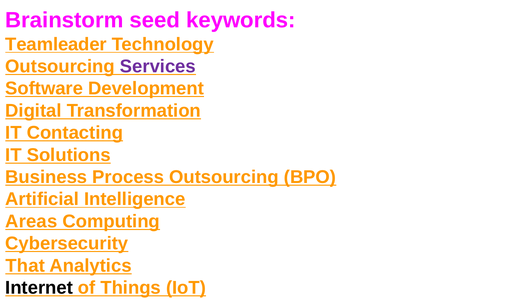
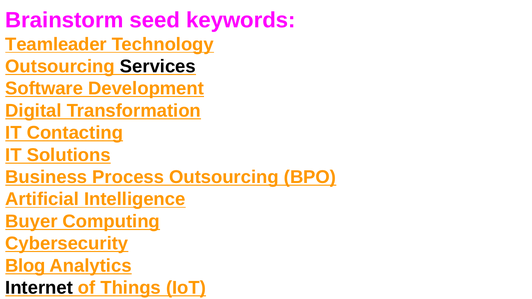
Services colour: purple -> black
Areas: Areas -> Buyer
That: That -> Blog
